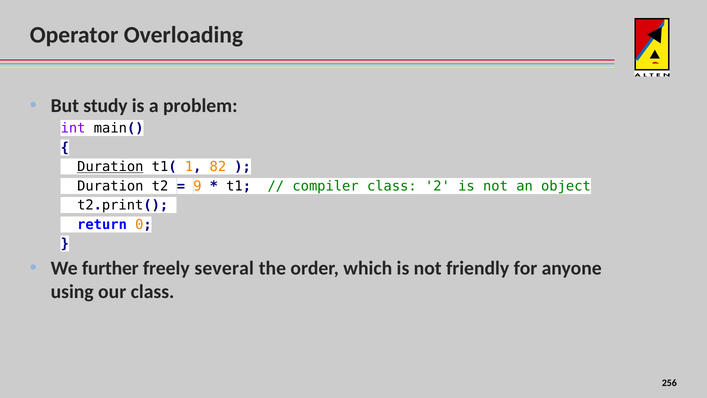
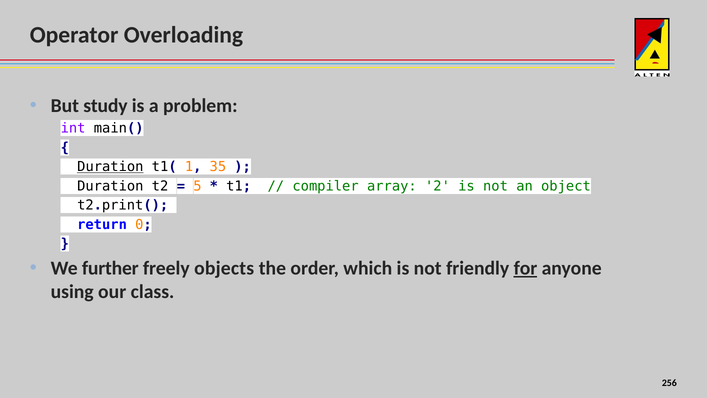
82: 82 -> 35
9: 9 -> 5
compiler class: class -> array
several: several -> objects
for underline: none -> present
